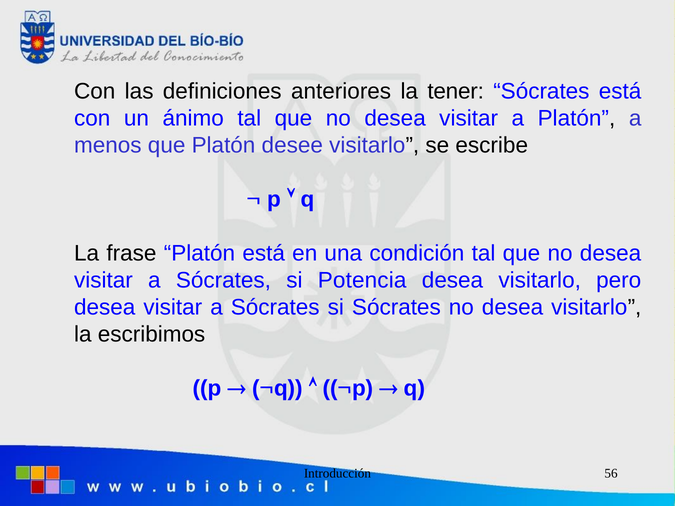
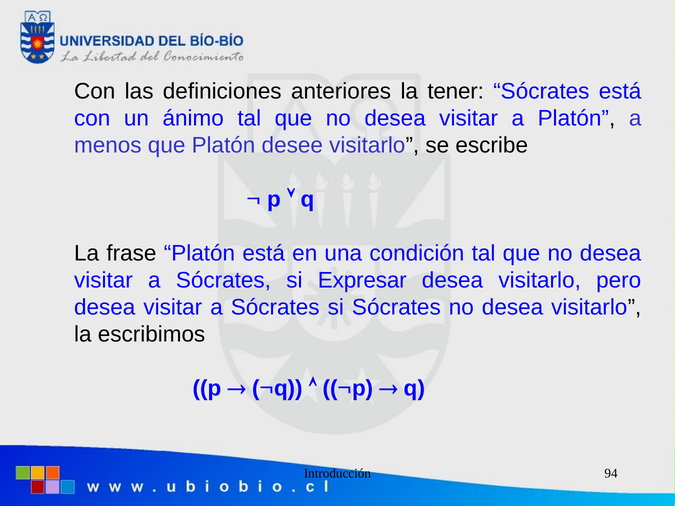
Potencia: Potencia -> Expresar
56: 56 -> 94
